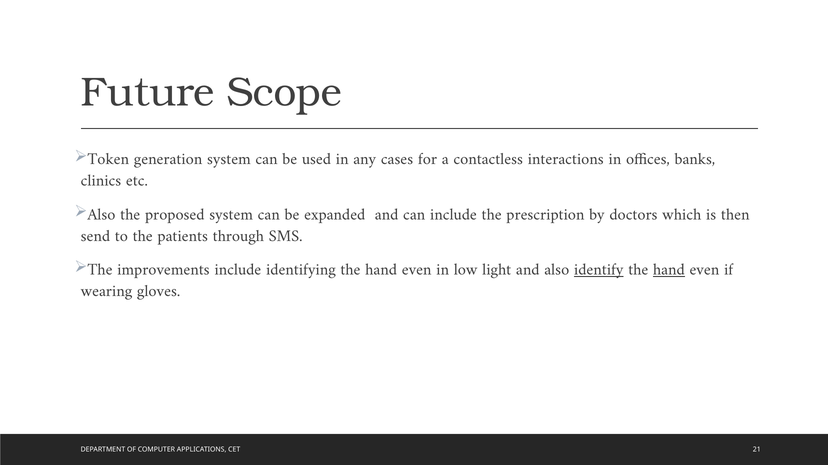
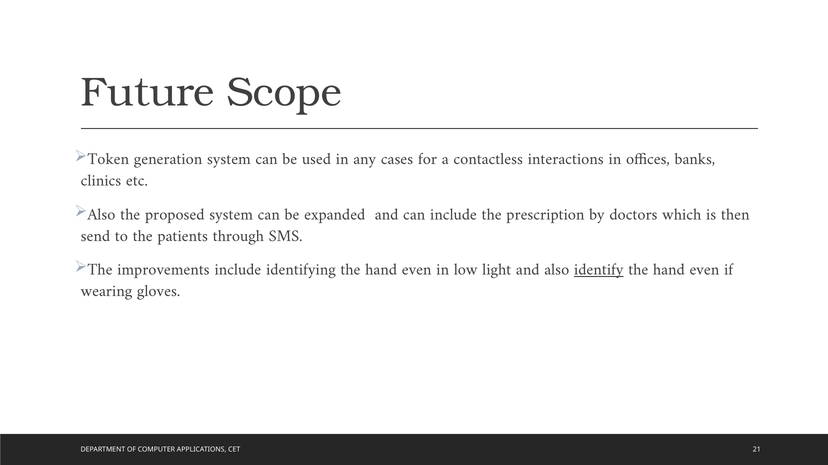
hand at (669, 270) underline: present -> none
